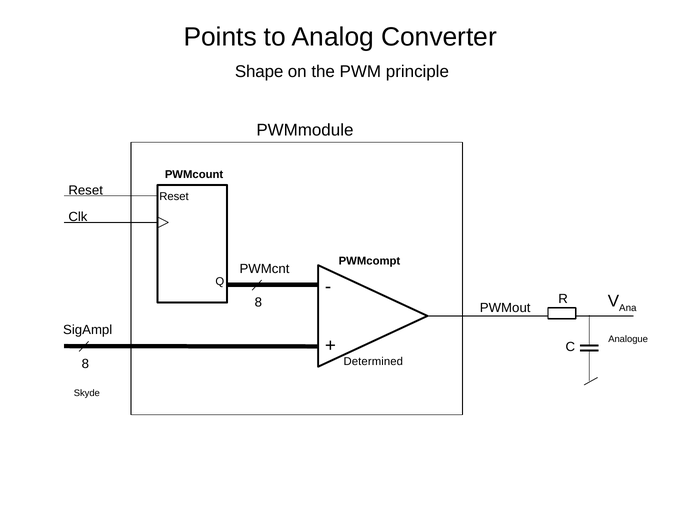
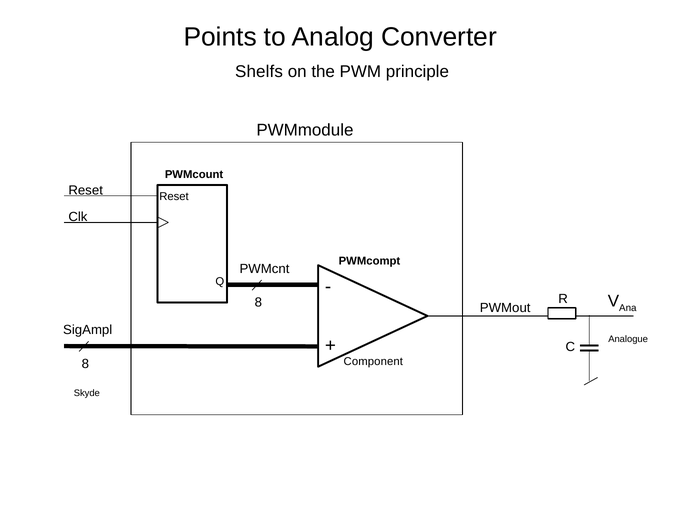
Shape: Shape -> Shelfs
Determined: Determined -> Component
